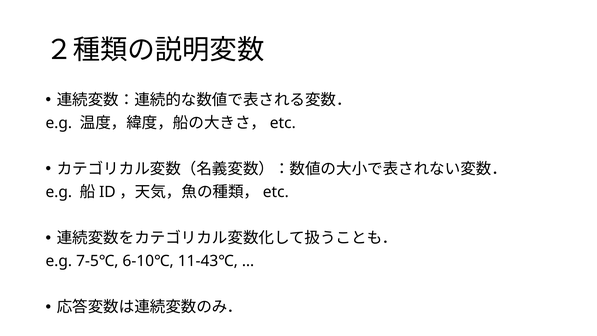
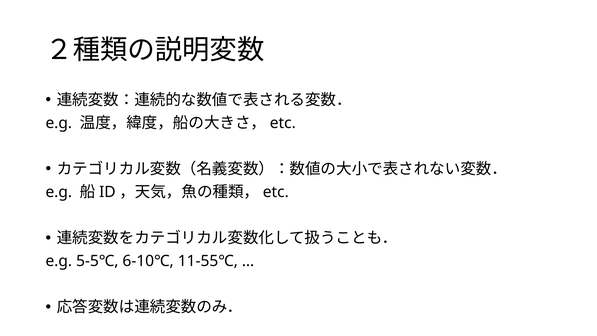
7-5℃: 7-5℃ -> 5-5℃
11-43℃: 11-43℃ -> 11-55℃
